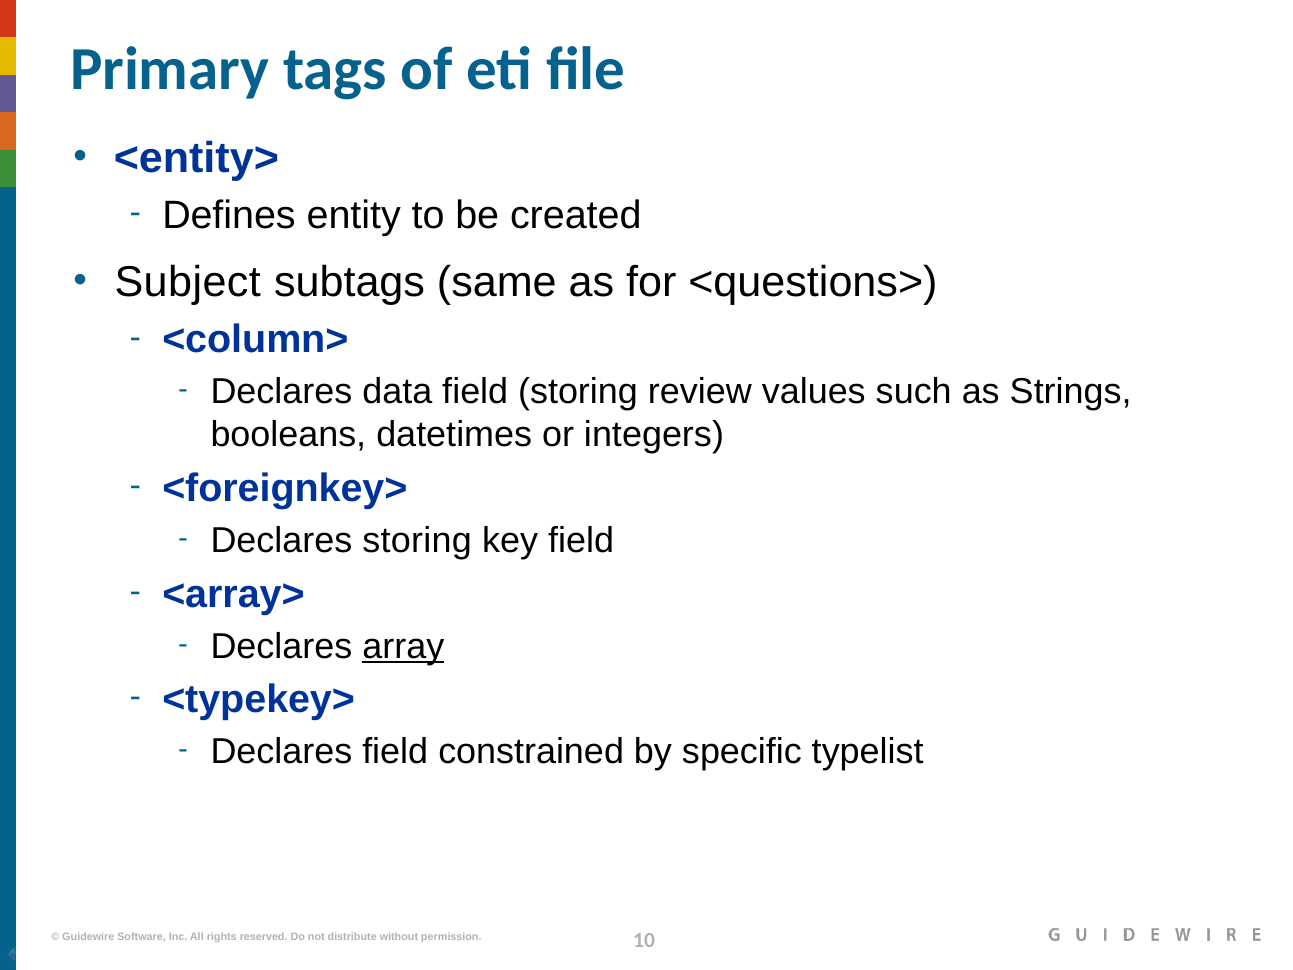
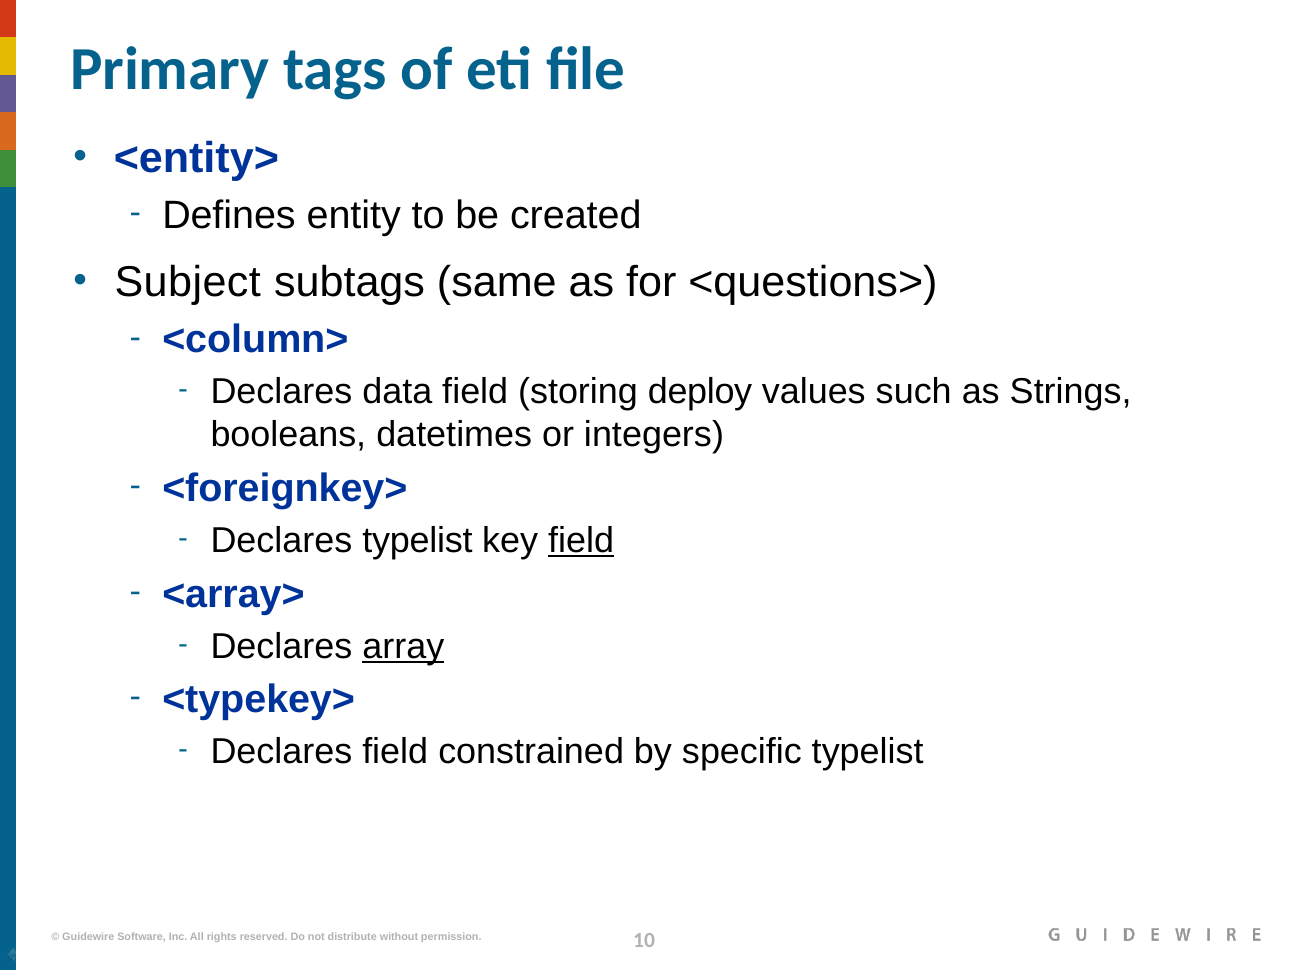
review: review -> deploy
Declares storing: storing -> typelist
field at (581, 541) underline: none -> present
